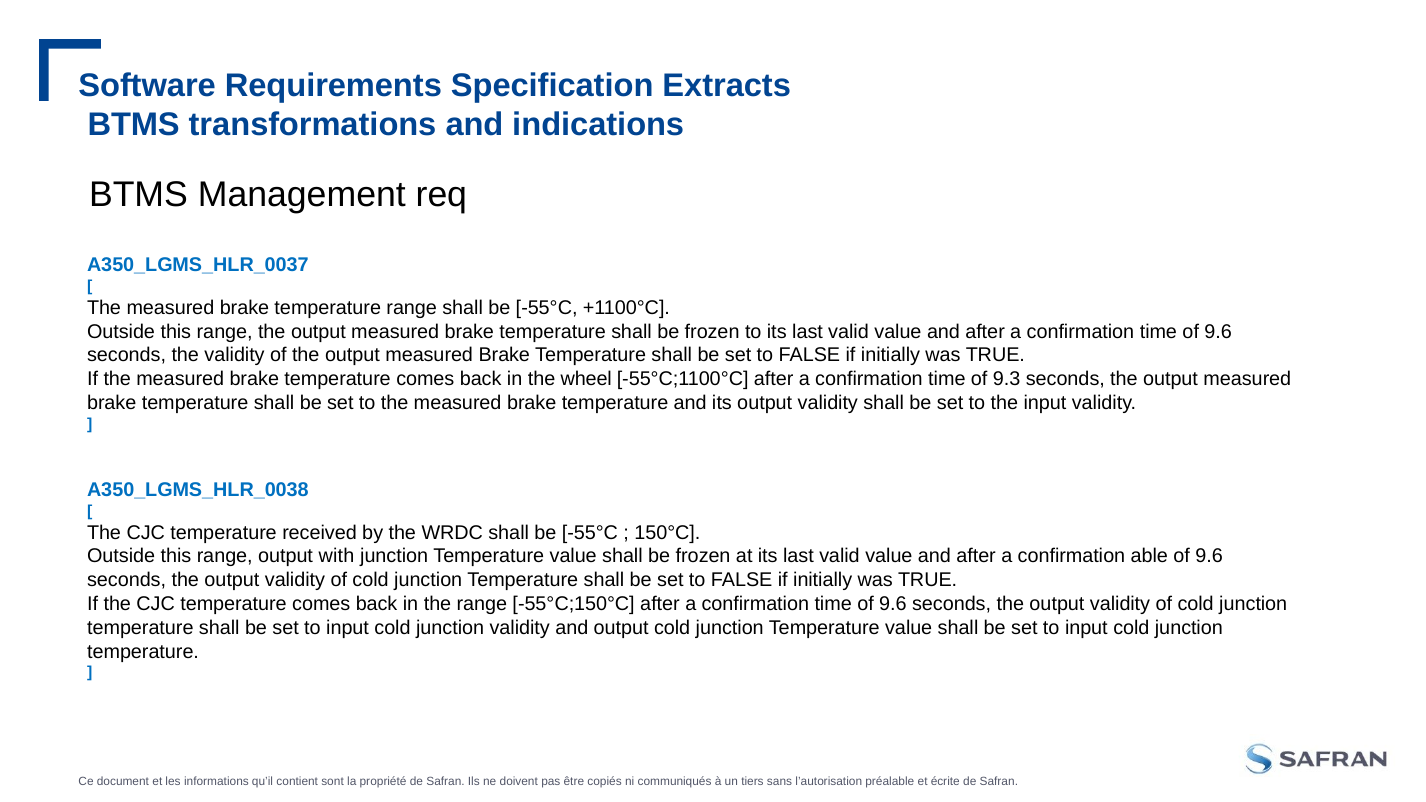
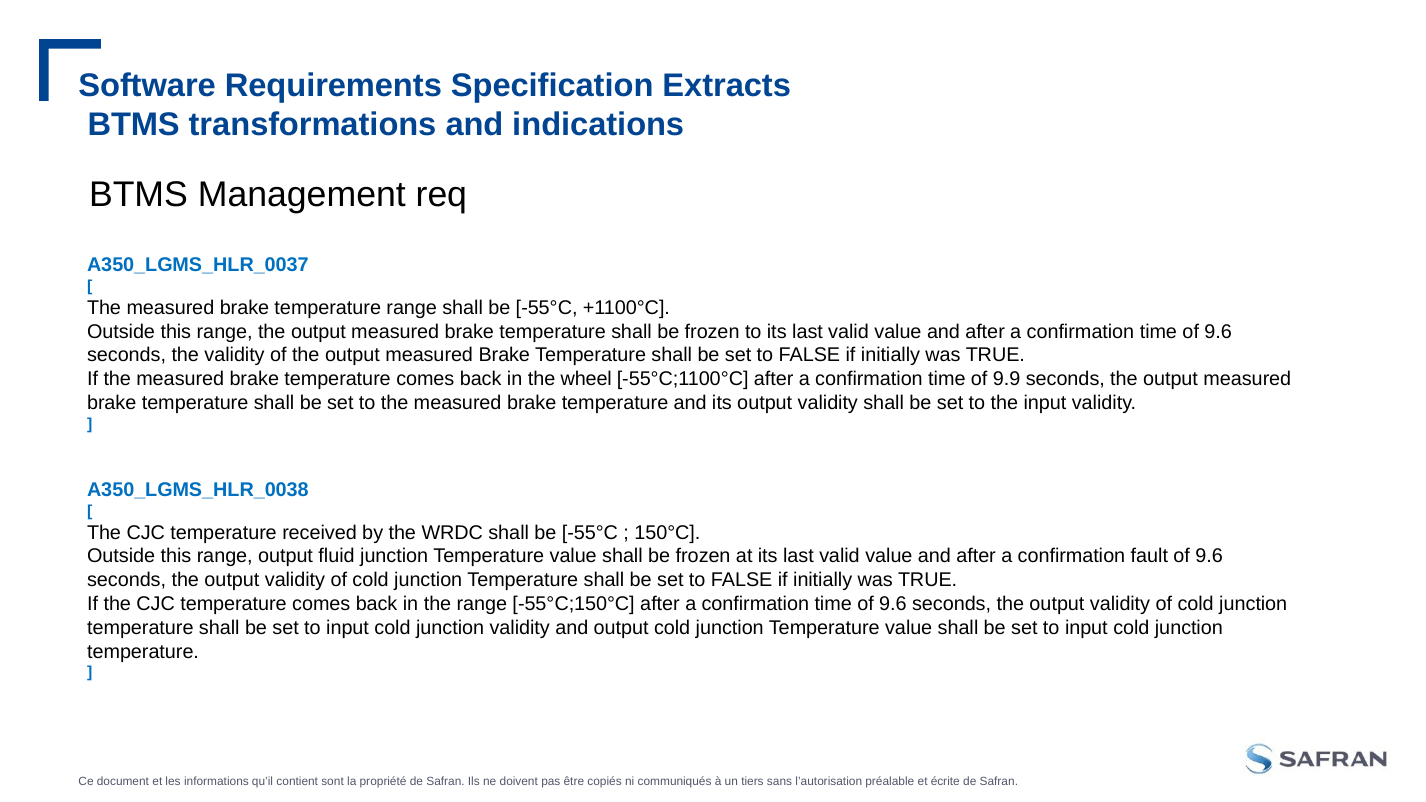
9.3: 9.3 -> 9.9
with: with -> fluid
able: able -> fault
